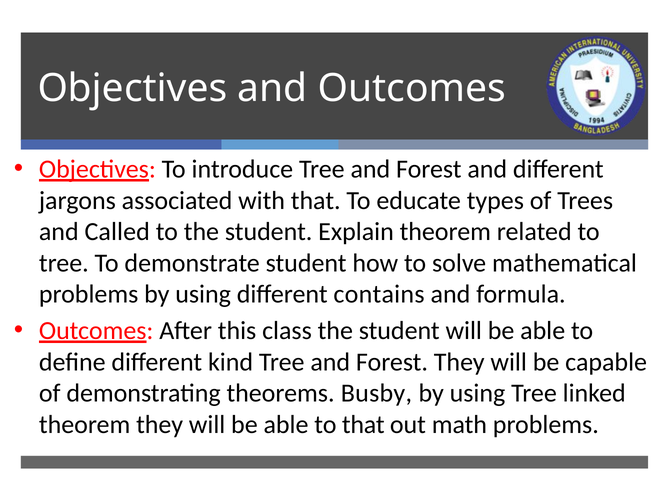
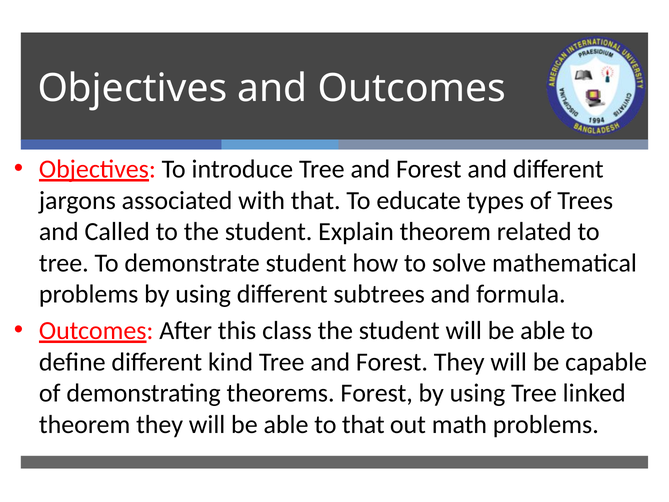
contains: contains -> subtrees
theorems Busby: Busby -> Forest
